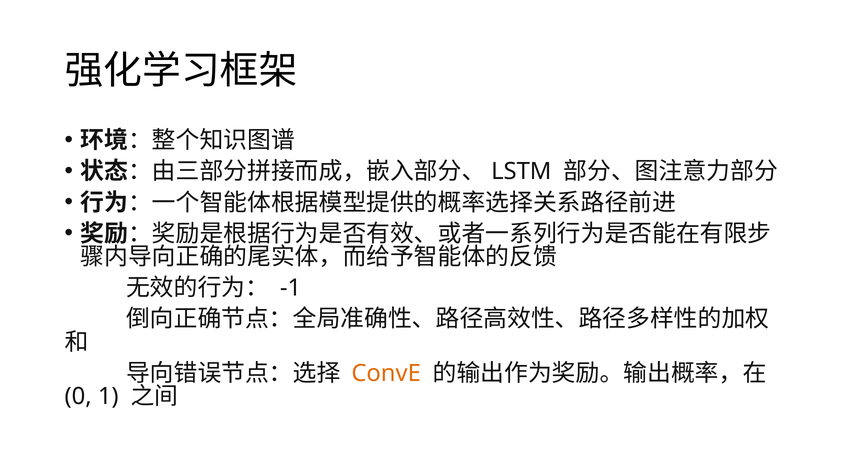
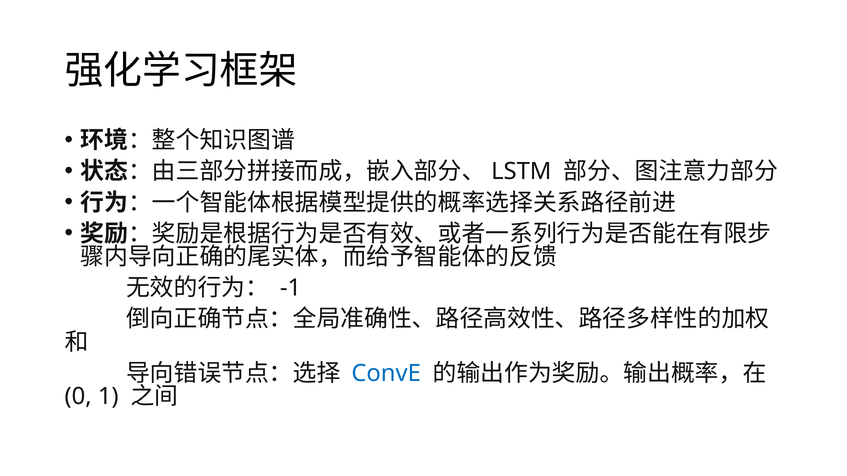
ConvE colour: orange -> blue
